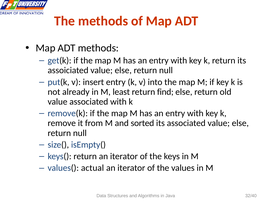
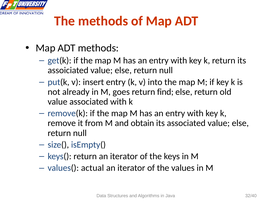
least: least -> goes
sorted: sorted -> obtain
